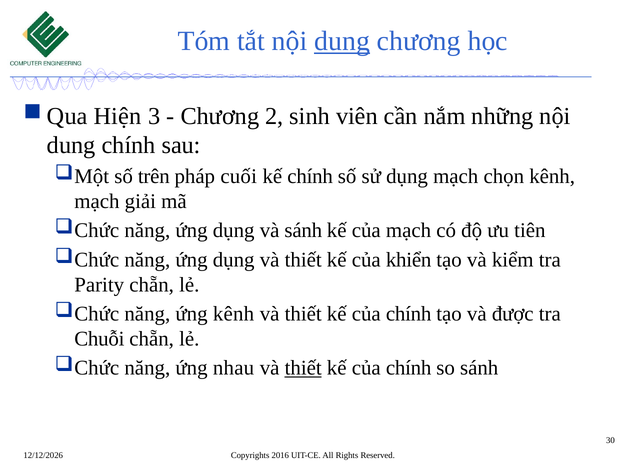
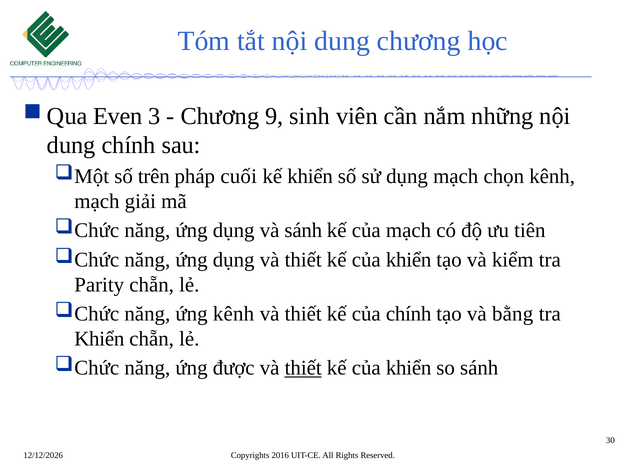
dung at (342, 41) underline: present -> none
Hiện: Hiện -> Even
2: 2 -> 9
kế chính: chính -> khiển
được: được -> bằng
Chuỗi at (99, 339): Chuỗi -> Khiển
nhau: nhau -> được
chính at (409, 368): chính -> khiển
